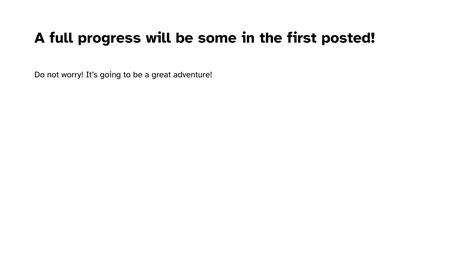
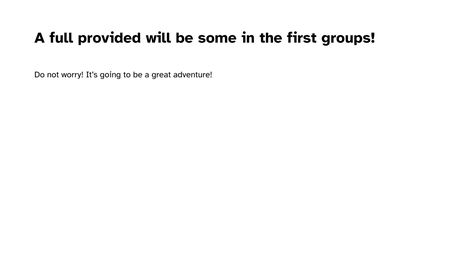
progress: progress -> provided
posted: posted -> groups
